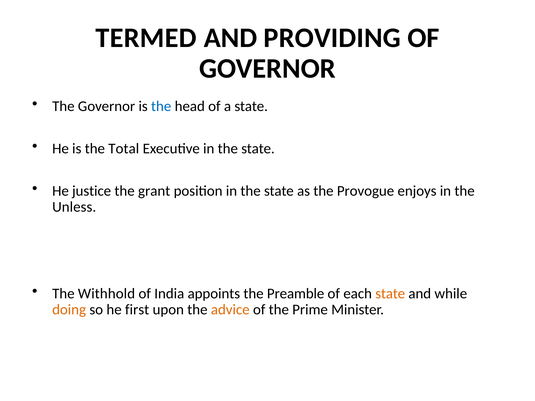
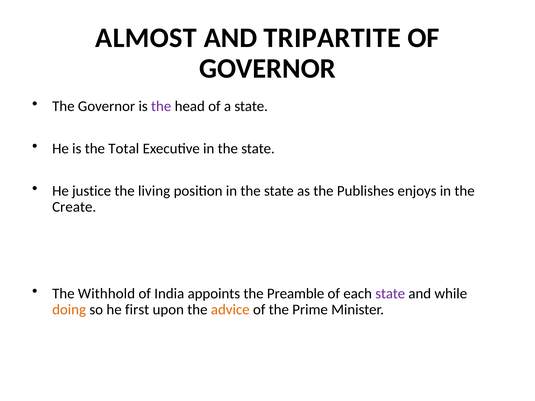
TERMED: TERMED -> ALMOST
PROVIDING: PROVIDING -> TRIPARTITE
the at (161, 106) colour: blue -> purple
grant: grant -> living
Provogue: Provogue -> Publishes
Unless: Unless -> Create
state at (390, 294) colour: orange -> purple
